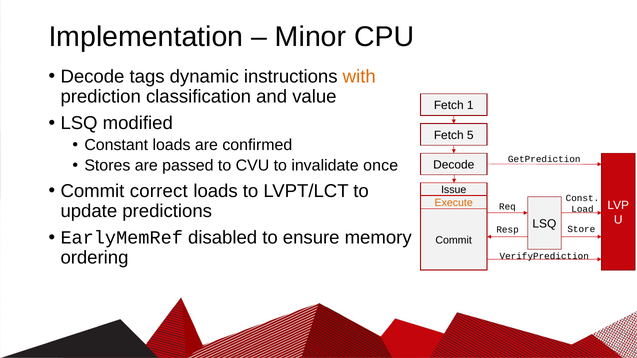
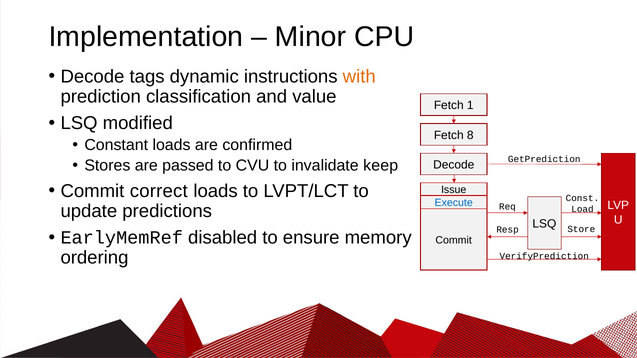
5: 5 -> 8
once: once -> keep
Execute colour: orange -> blue
